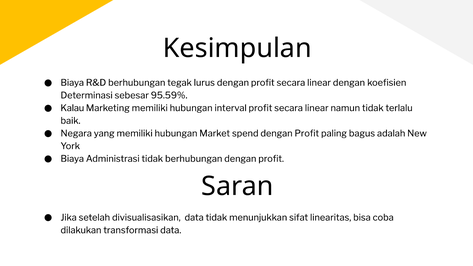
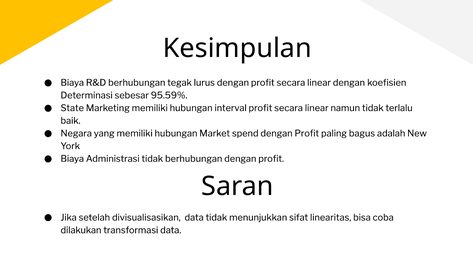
Kalau: Kalau -> State
